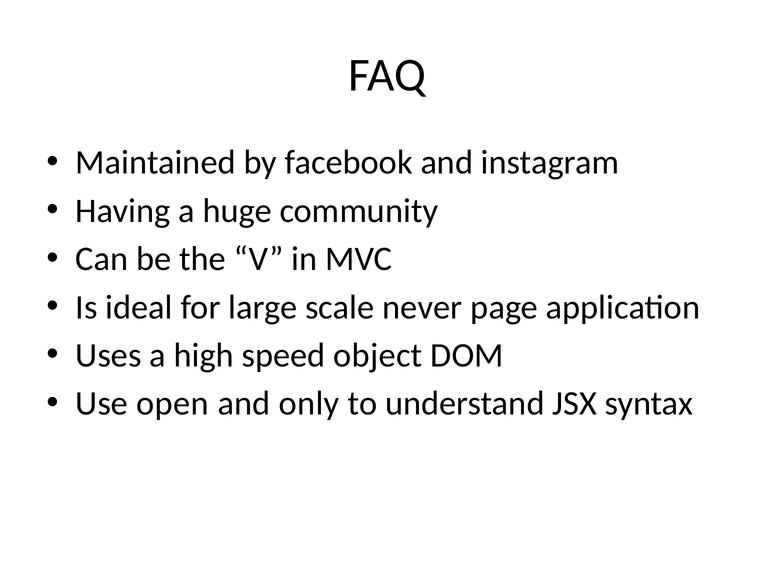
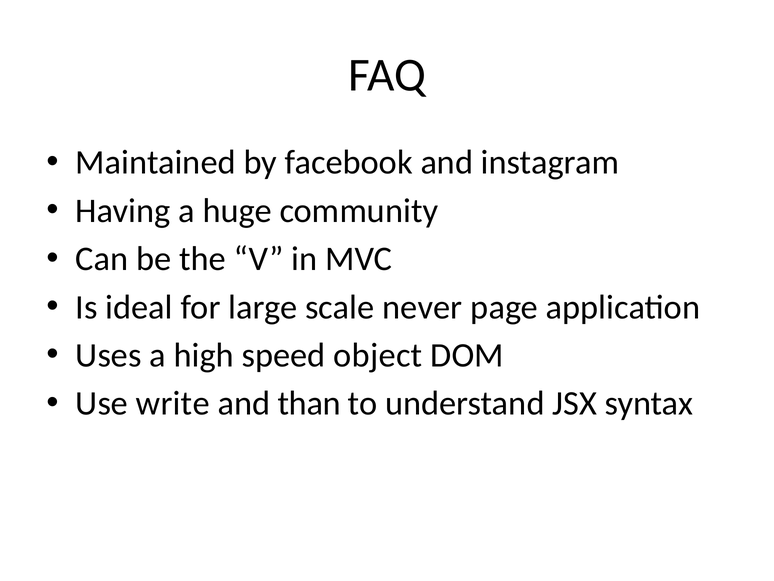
open: open -> write
only: only -> than
